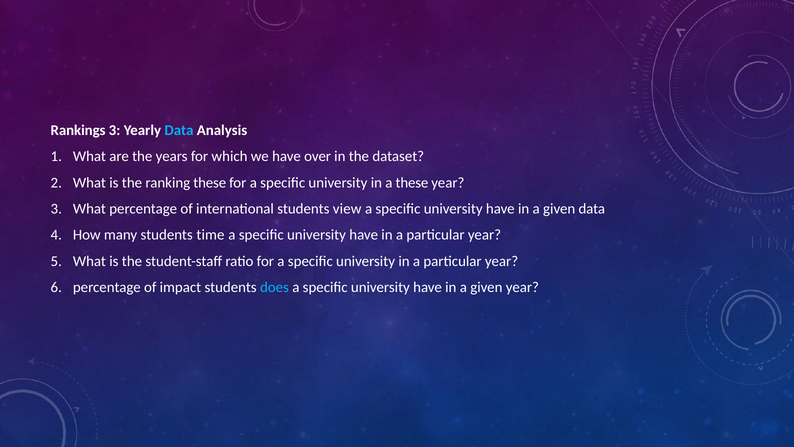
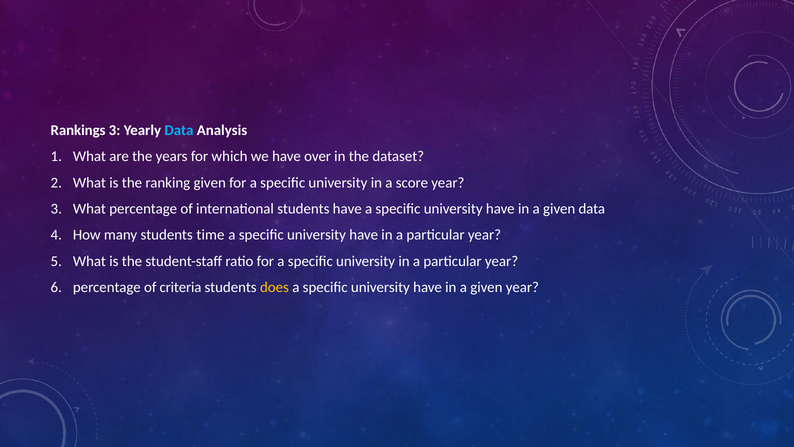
ranking these: these -> given
a these: these -> score
students view: view -> have
impact: impact -> criteria
does colour: light blue -> yellow
